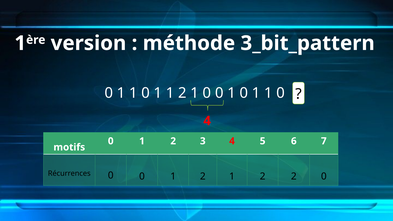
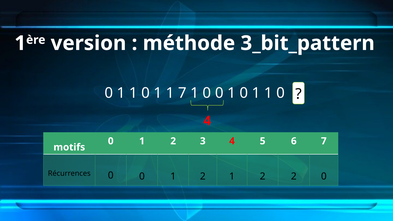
1 1 2: 2 -> 7
